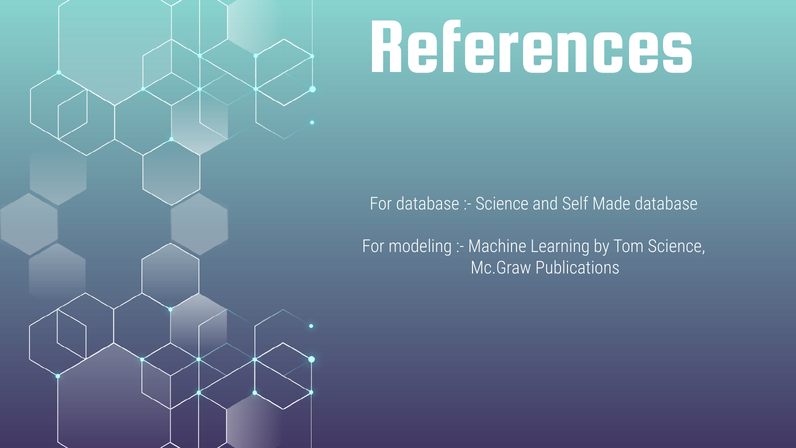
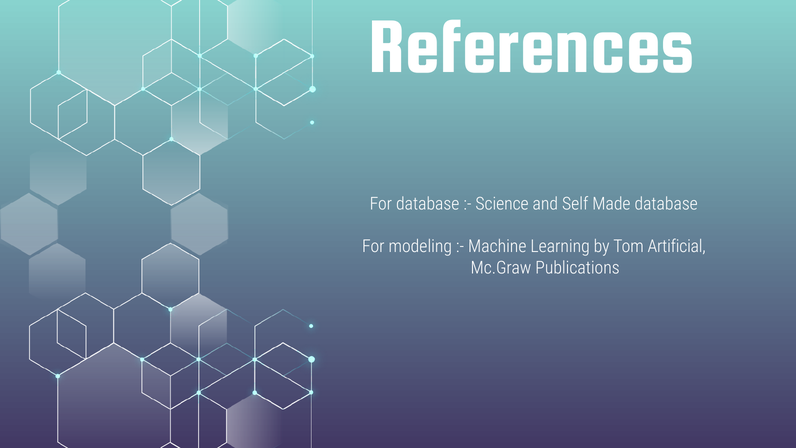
Tom Science: Science -> Artificial
